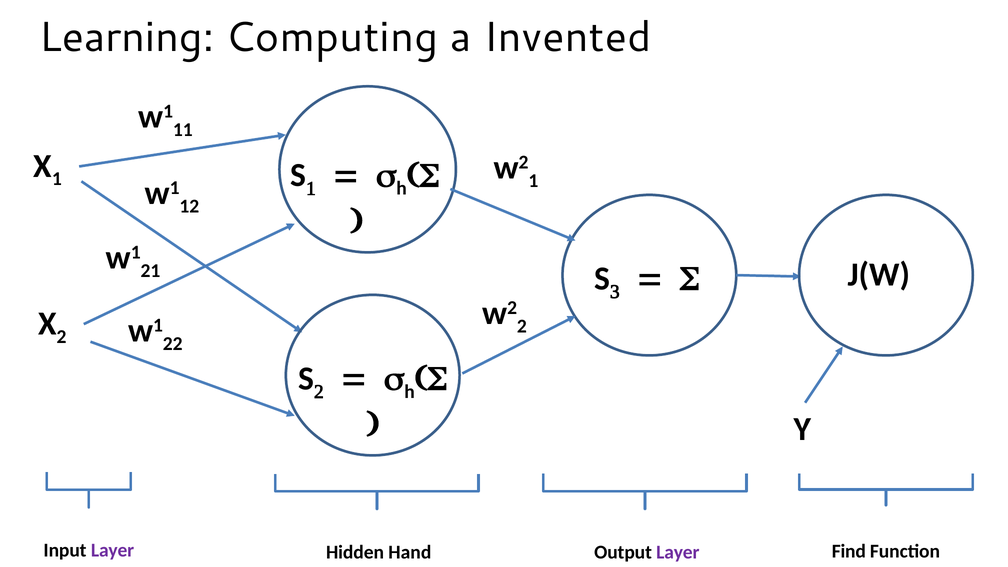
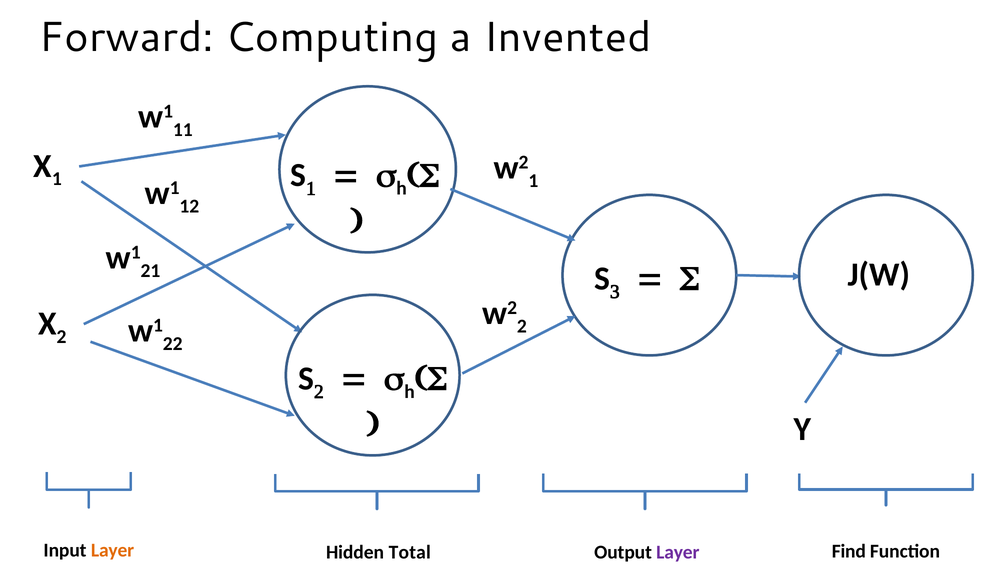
Learning: Learning -> Forward
Layer at (113, 550) colour: purple -> orange
Hand: Hand -> Total
